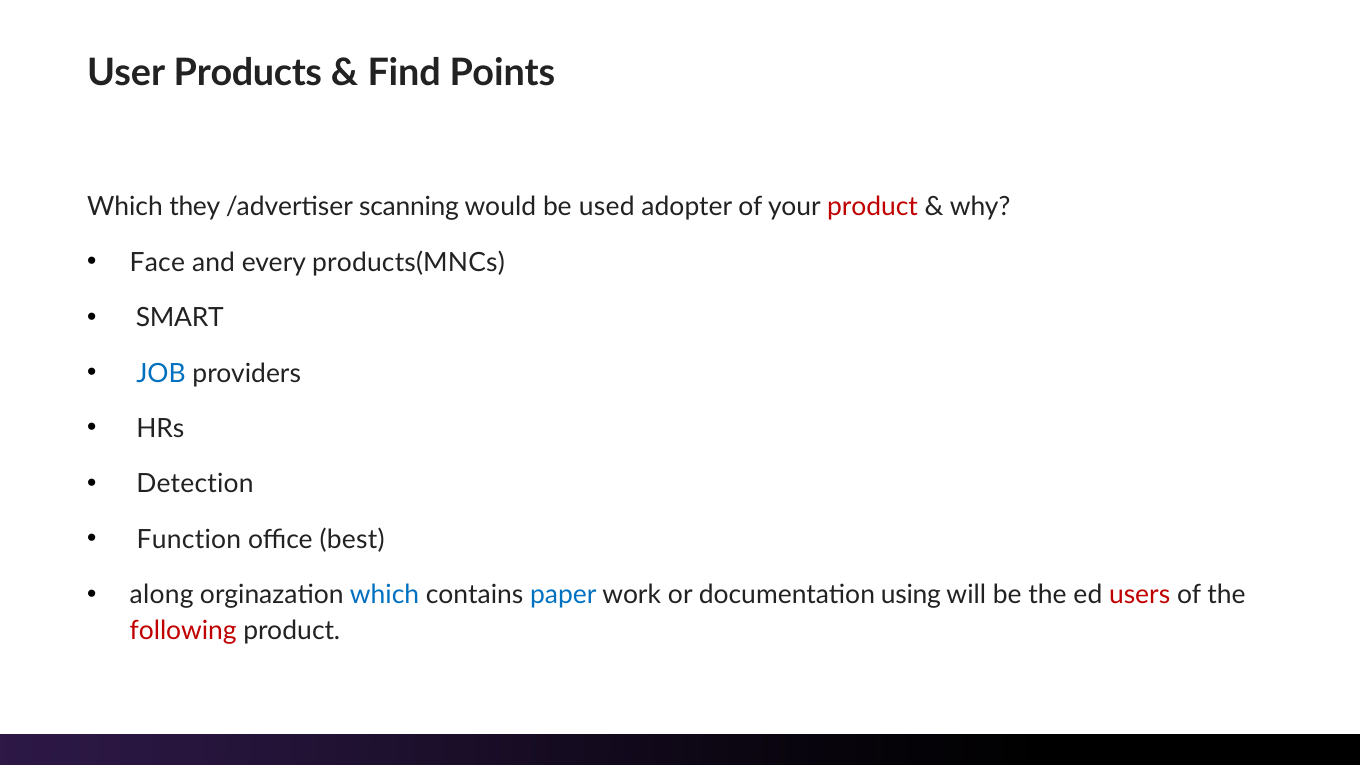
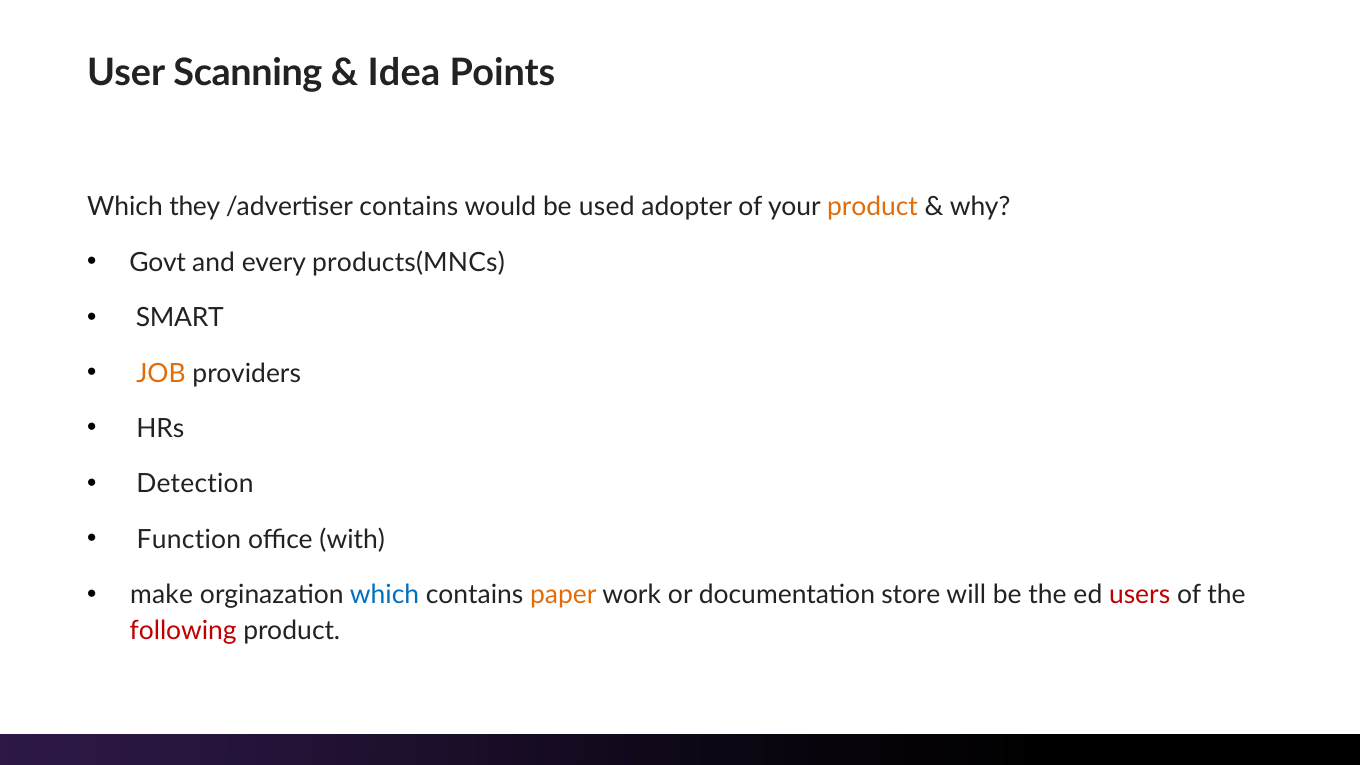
Products: Products -> Scanning
Find: Find -> Idea
/advertiser scanning: scanning -> contains
product at (872, 207) colour: red -> orange
Face: Face -> Govt
JOB colour: blue -> orange
best: best -> with
along: along -> make
paper colour: blue -> orange
using: using -> store
